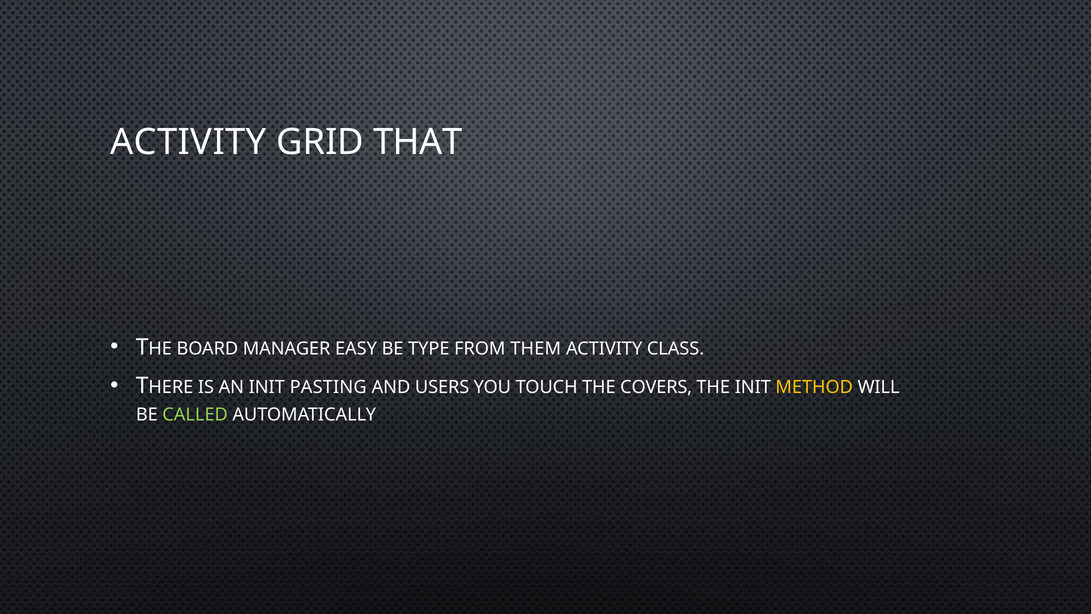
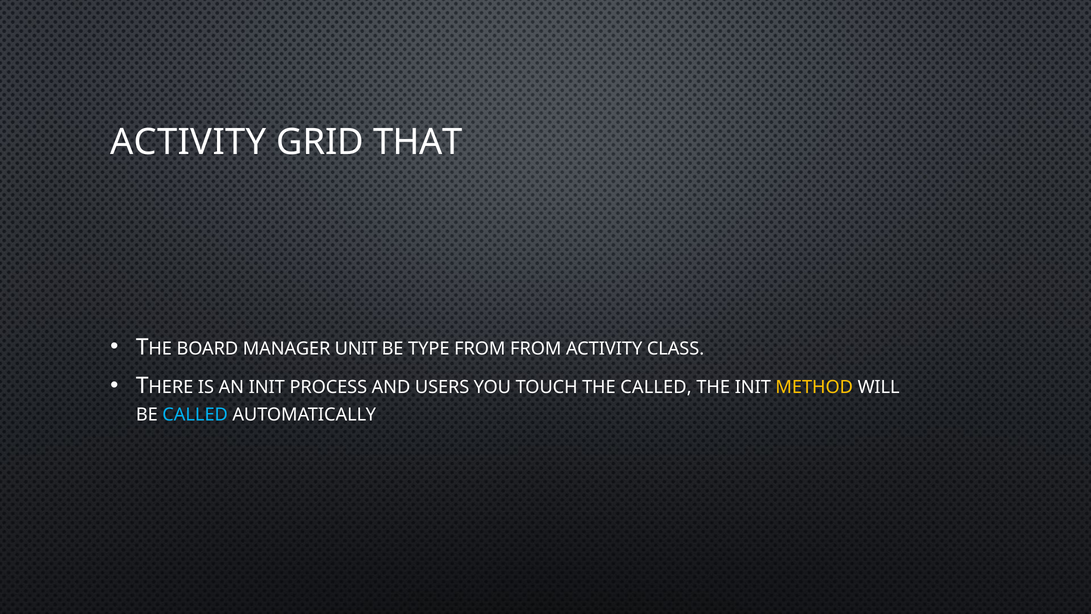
EASY: EASY -> UNIT
FROM THEM: THEM -> FROM
PASTING: PASTING -> PROCESS
THE COVERS: COVERS -> CALLED
CALLED at (195, 414) colour: light green -> light blue
